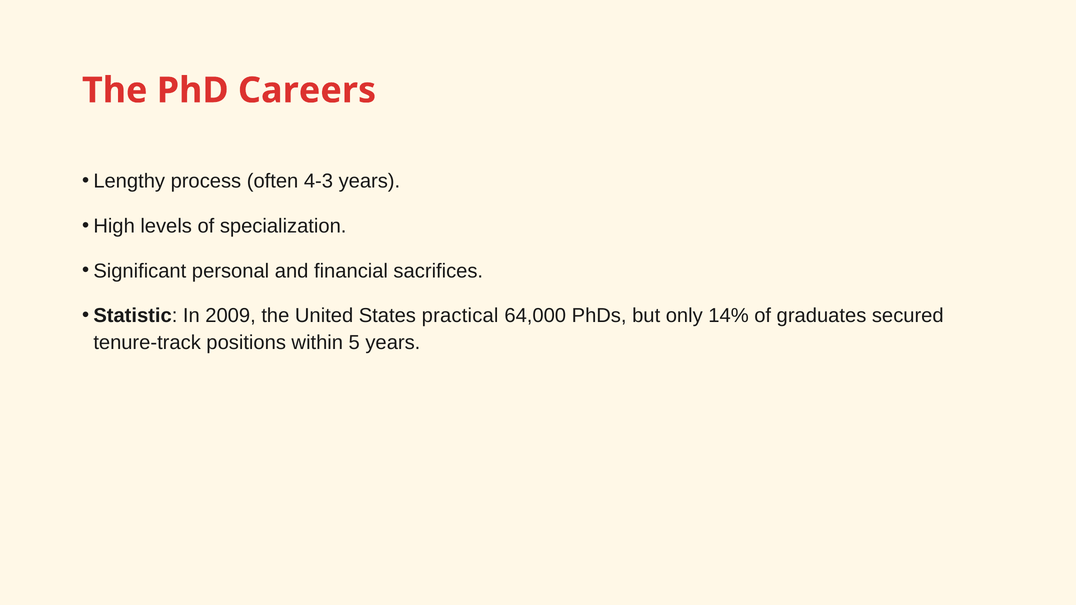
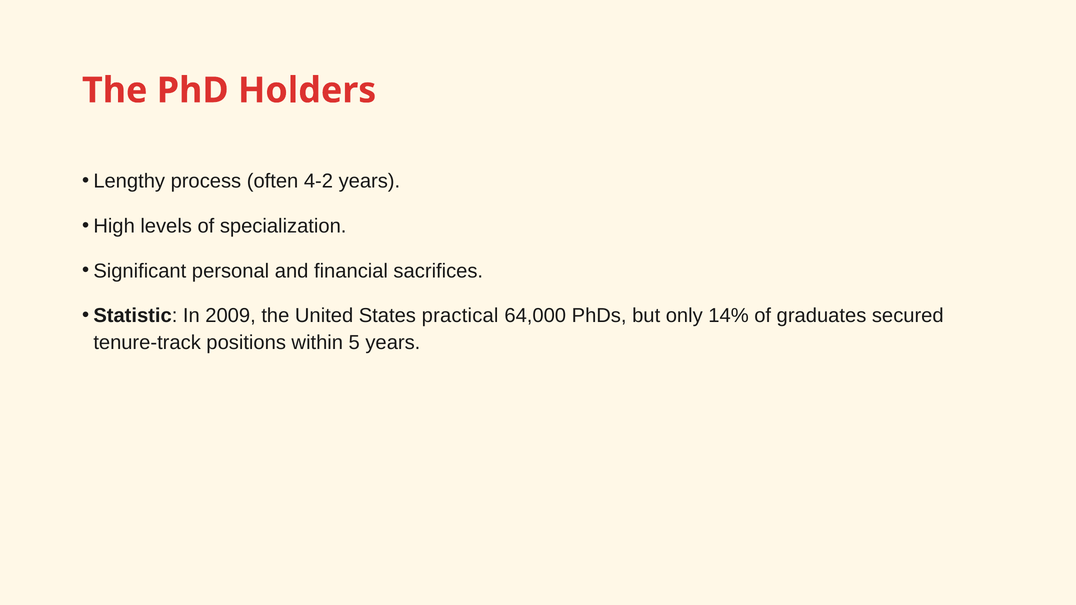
Careers: Careers -> Holders
4-3: 4-3 -> 4-2
